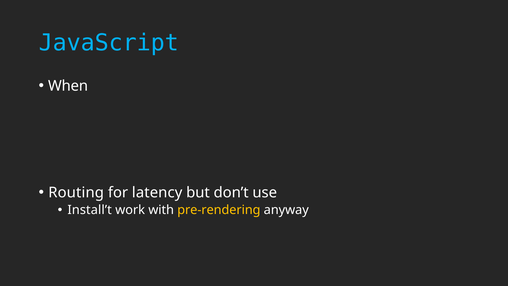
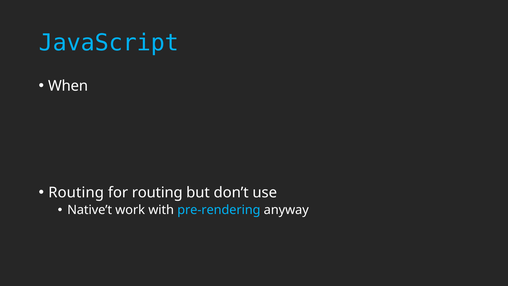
for latency: latency -> routing
Install’t: Install’t -> Native’t
pre-rendering colour: yellow -> light blue
